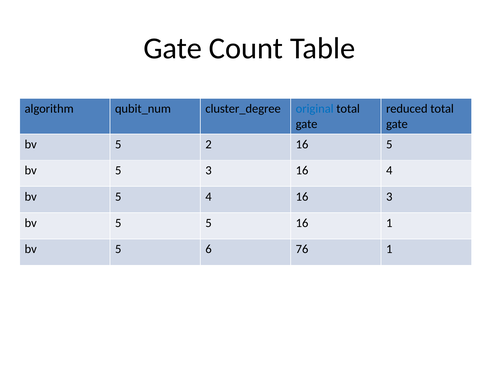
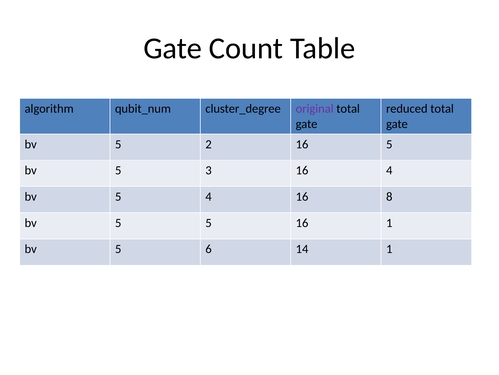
original colour: blue -> purple
16 3: 3 -> 8
76: 76 -> 14
